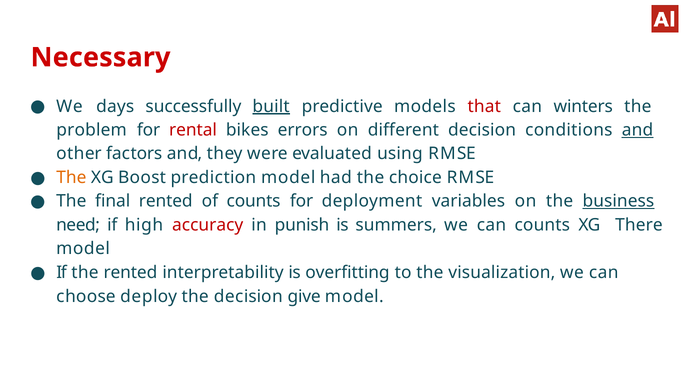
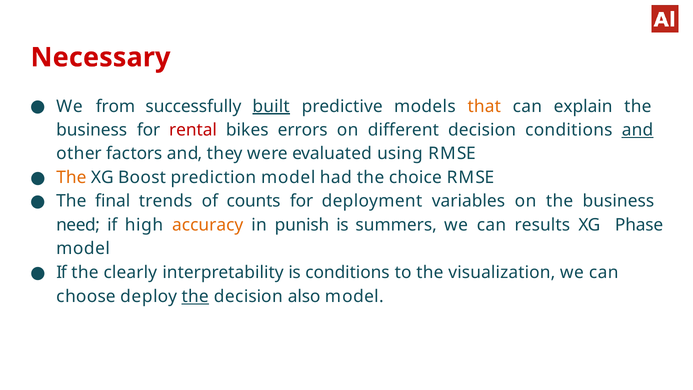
days: days -> from
that colour: red -> orange
winters: winters -> explain
problem at (92, 130): problem -> business
final rented: rented -> trends
business at (618, 201) underline: present -> none
accuracy colour: red -> orange
can counts: counts -> results
There: There -> Phase
the rented: rented -> clearly
is overfitting: overfitting -> conditions
the at (195, 296) underline: none -> present
give: give -> also
